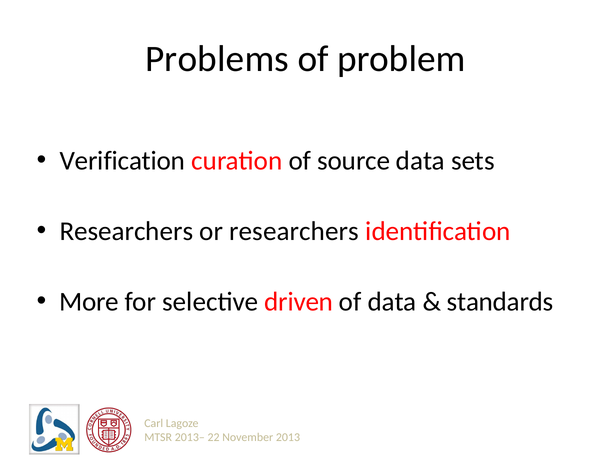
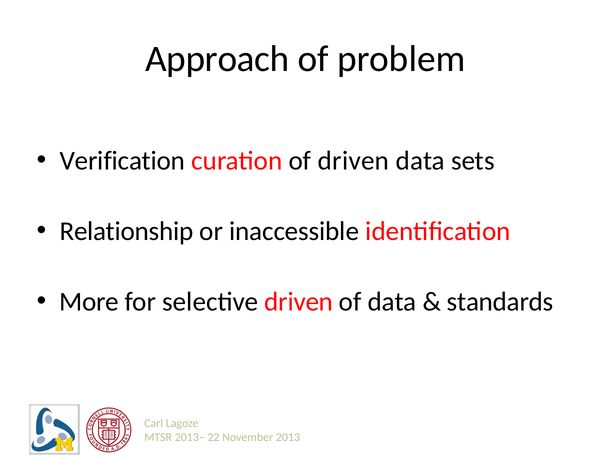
Problems: Problems -> Approach
of source: source -> driven
Researchers at (126, 231): Researchers -> Relationship
or researchers: researchers -> inaccessible
